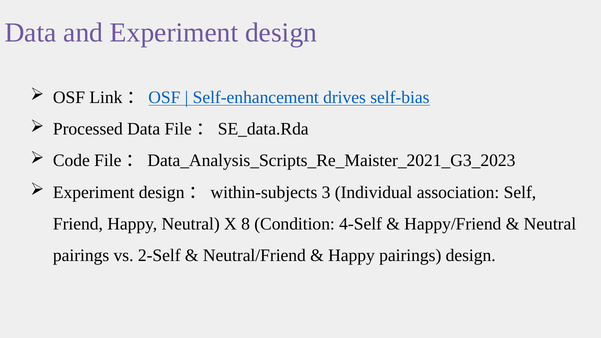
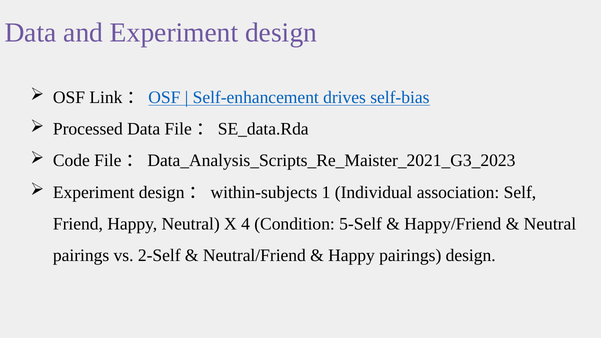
3: 3 -> 1
8: 8 -> 4
4-Self: 4-Self -> 5-Self
